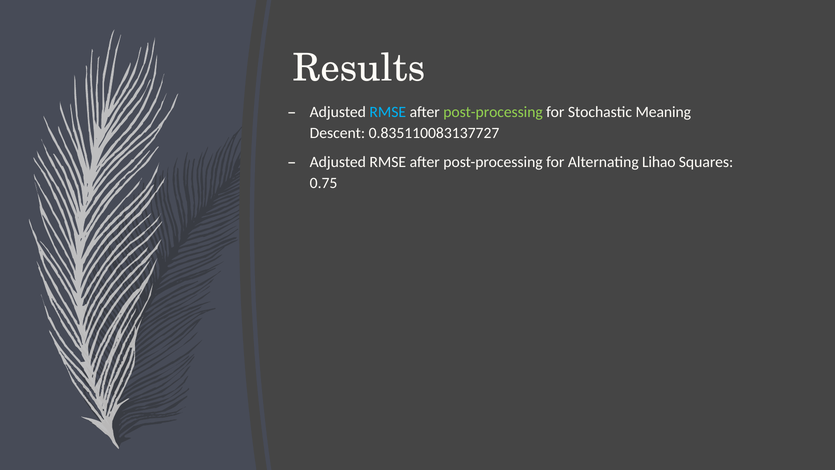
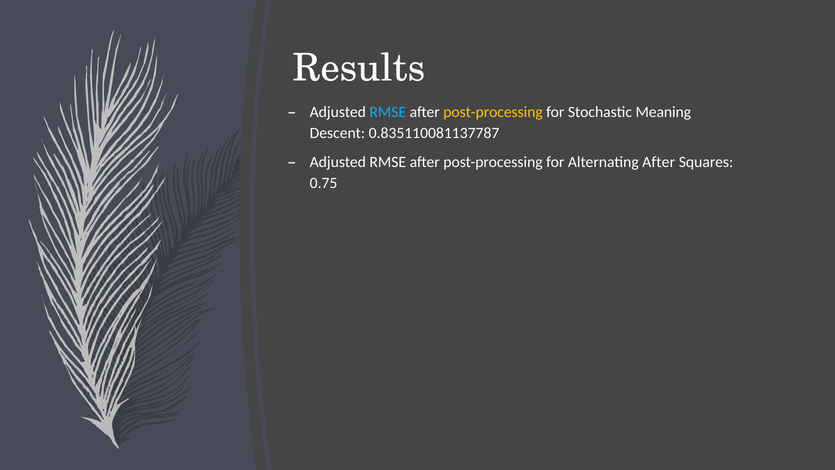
post-processing at (493, 112) colour: light green -> yellow
0.835110083137727: 0.835110083137727 -> 0.835110081137787
Alternating Lihao: Lihao -> After
